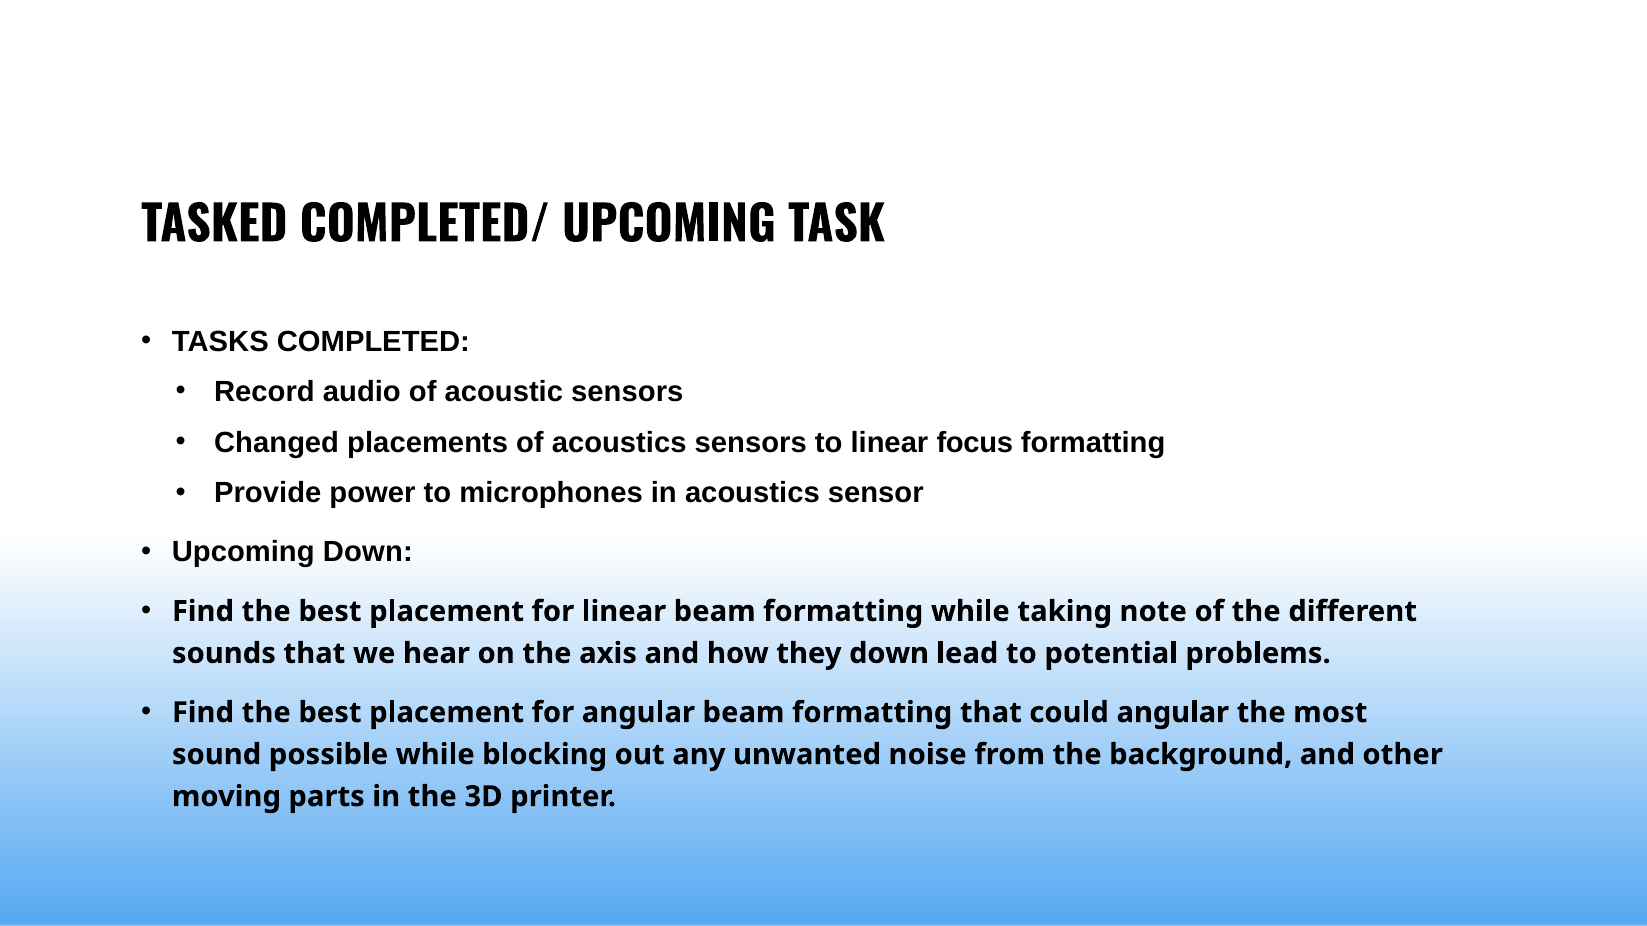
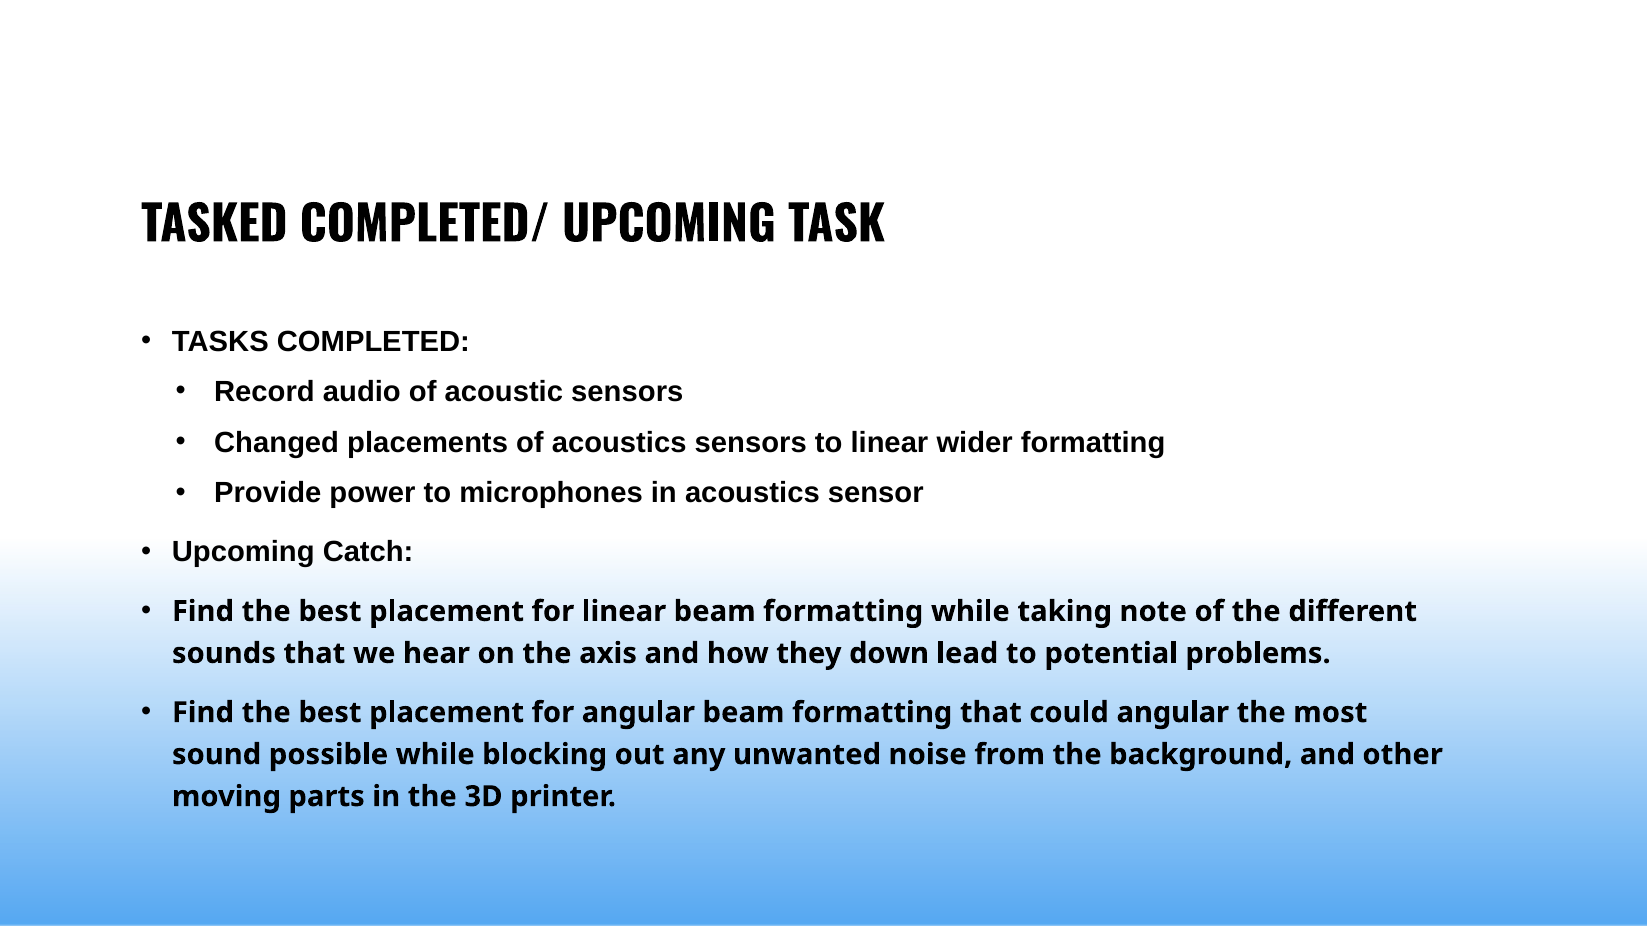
focus: focus -> wider
Upcoming Down: Down -> Catch
